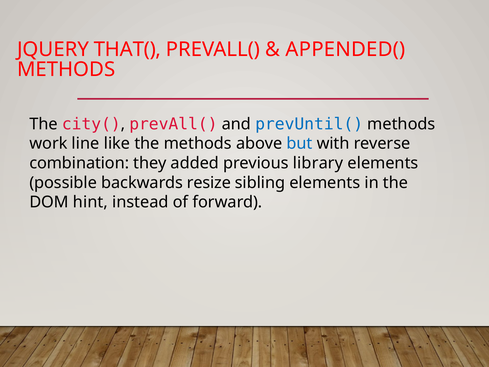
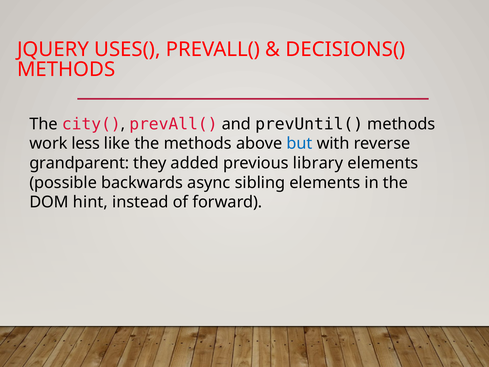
THAT(: THAT( -> USES(
APPENDED(: APPENDED( -> DECISIONS(
prevUntil( colour: blue -> black
line: line -> less
combination: combination -> grandparent
resize: resize -> async
